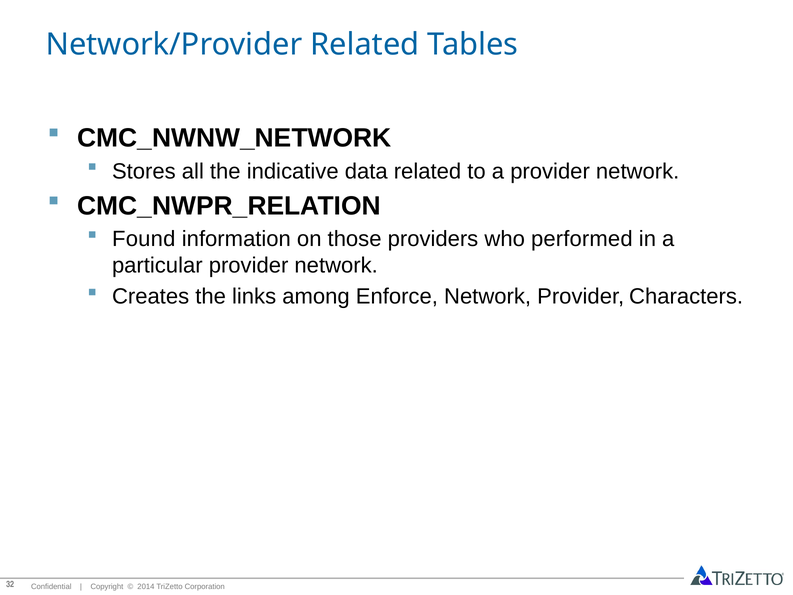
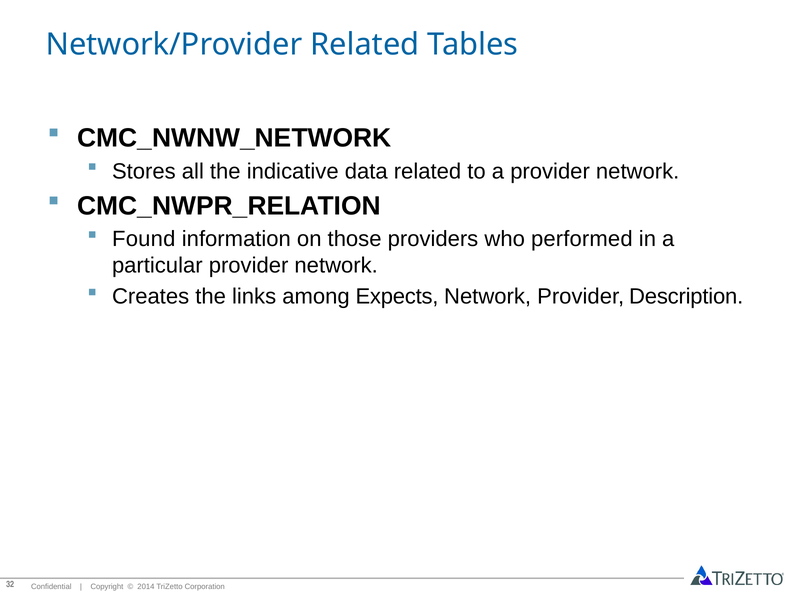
Enforce: Enforce -> Expects
Characters: Characters -> Description
